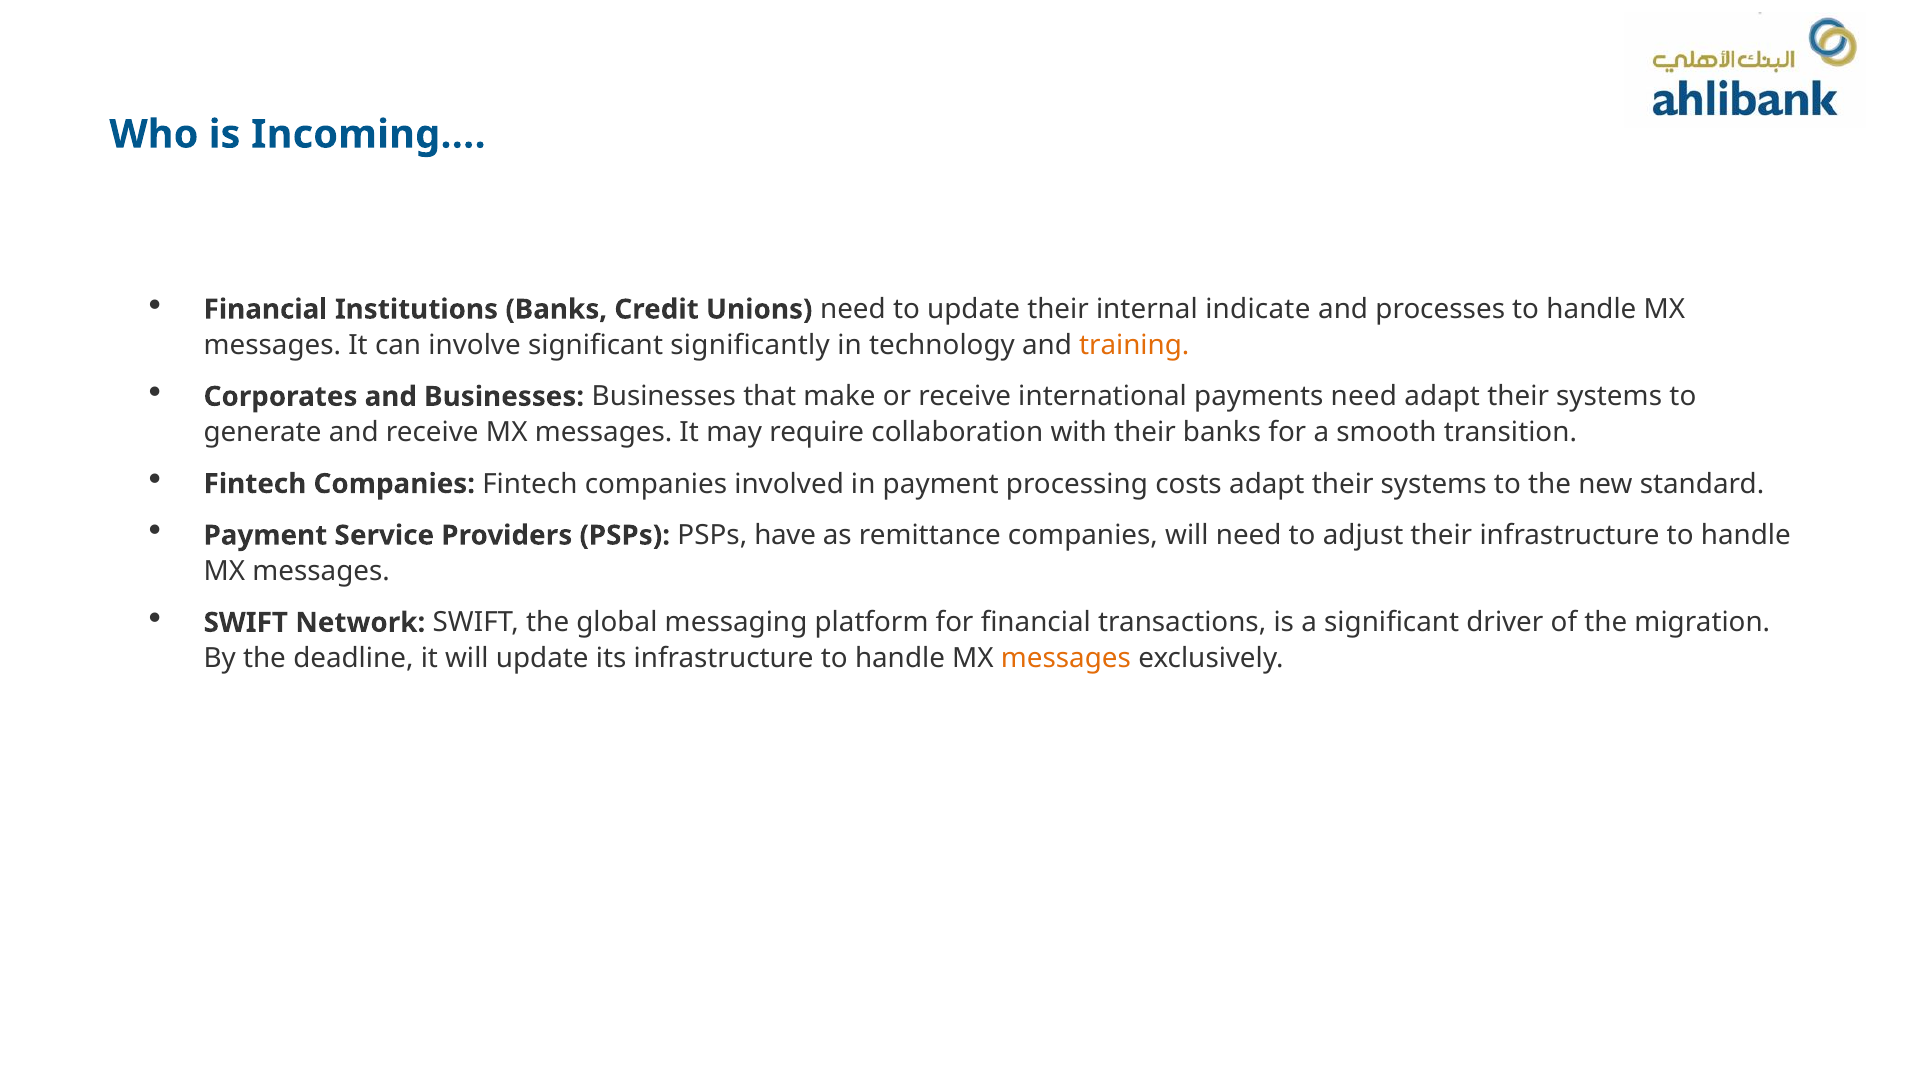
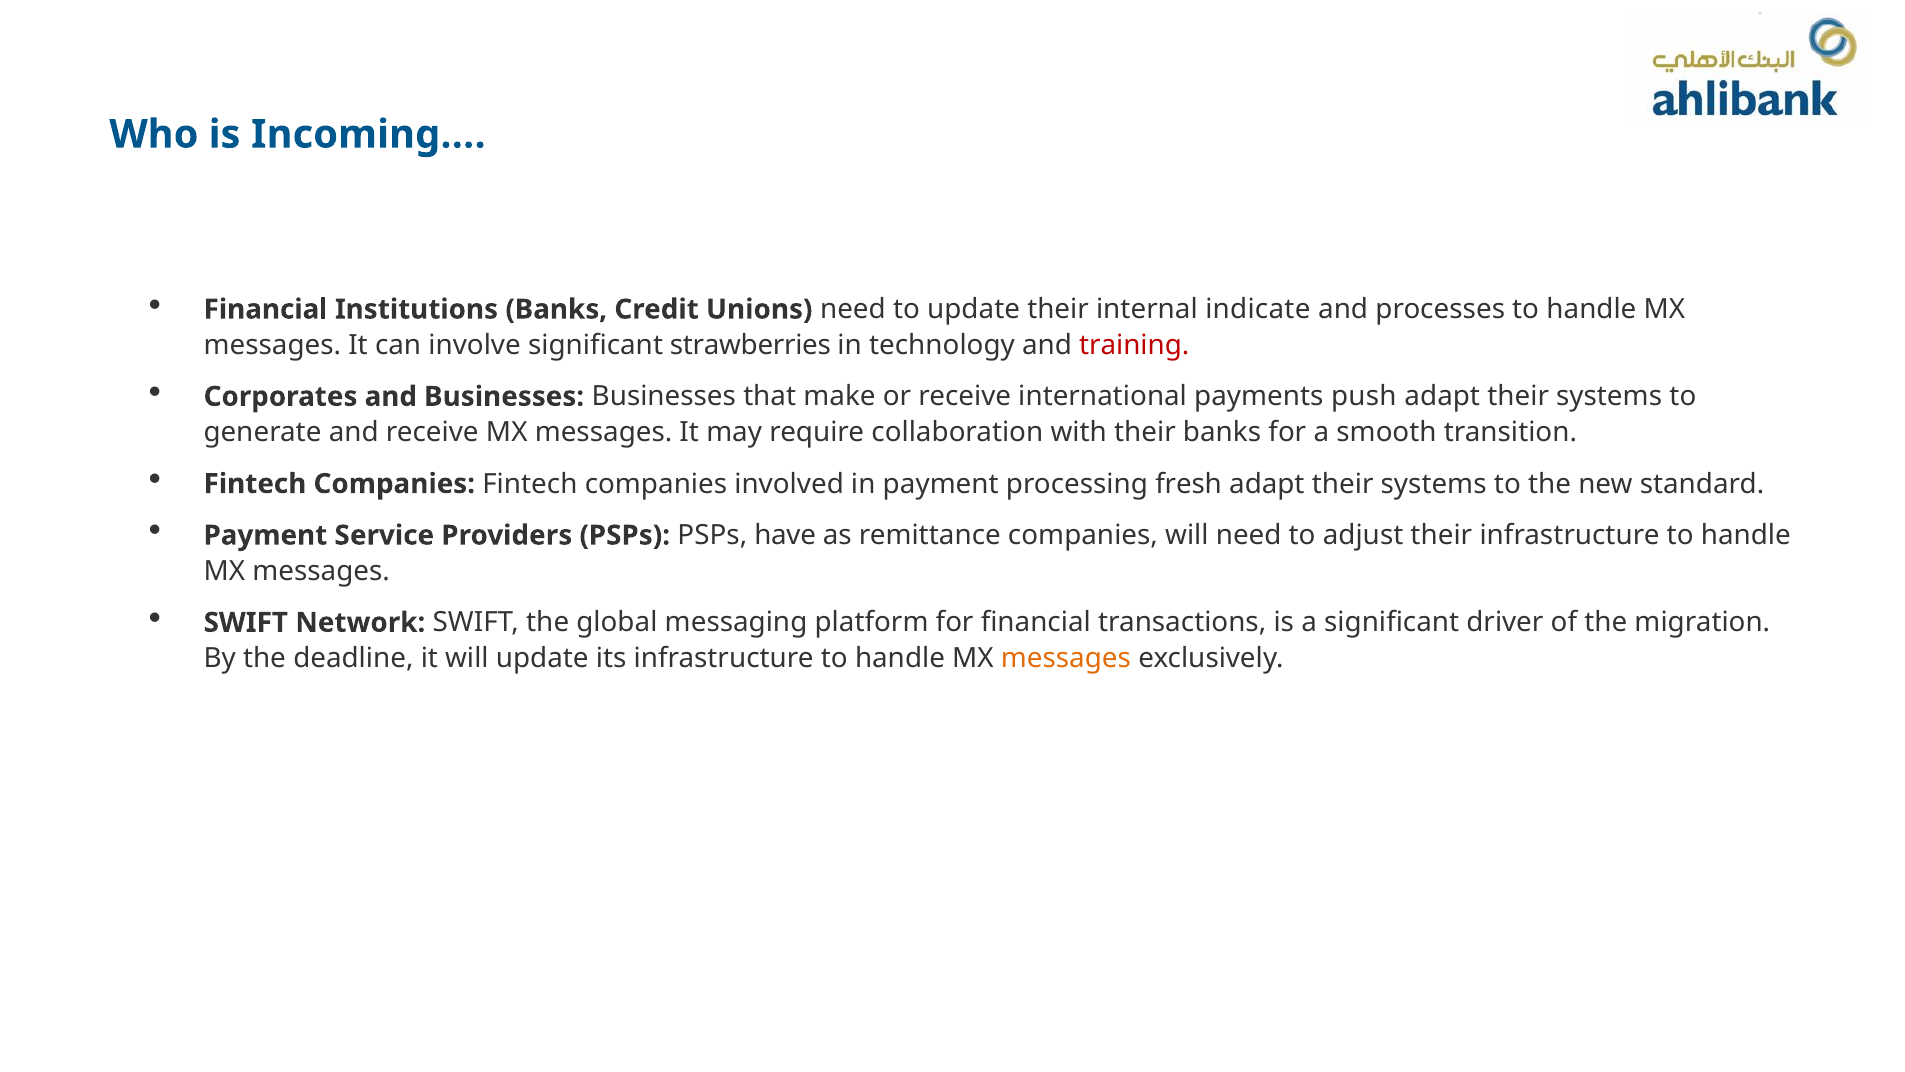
significantly: significantly -> strawberries
training colour: orange -> red
payments need: need -> push
costs: costs -> fresh
